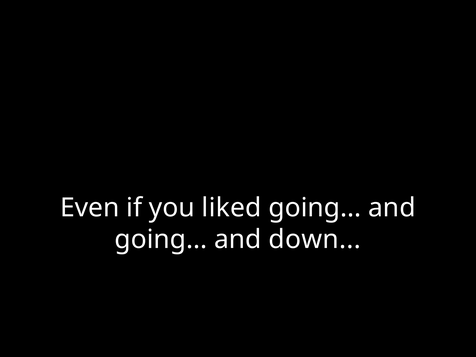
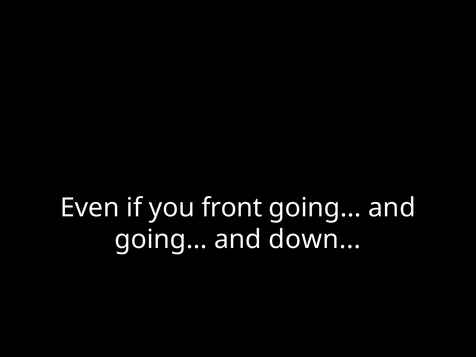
liked: liked -> front
